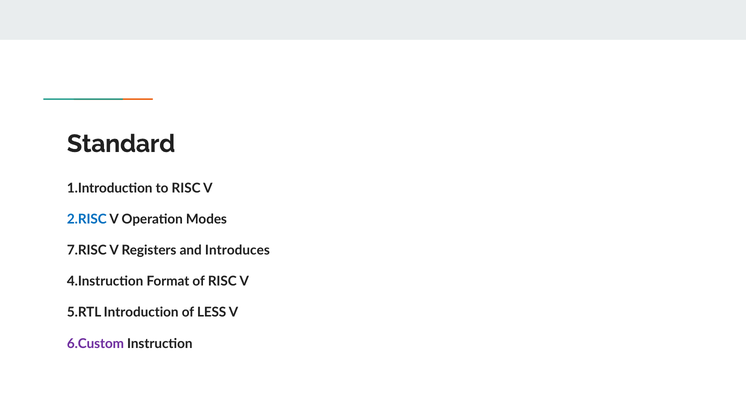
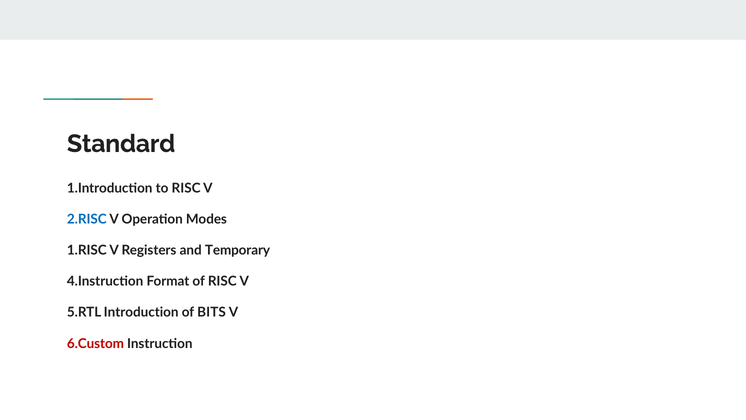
7.RISC: 7.RISC -> 1.RISC
Introduces: Introduces -> Temporary
LESS: LESS -> BITS
6.Custom colour: purple -> red
